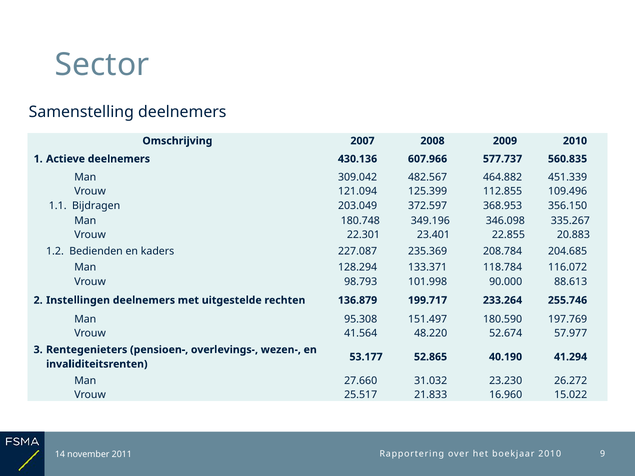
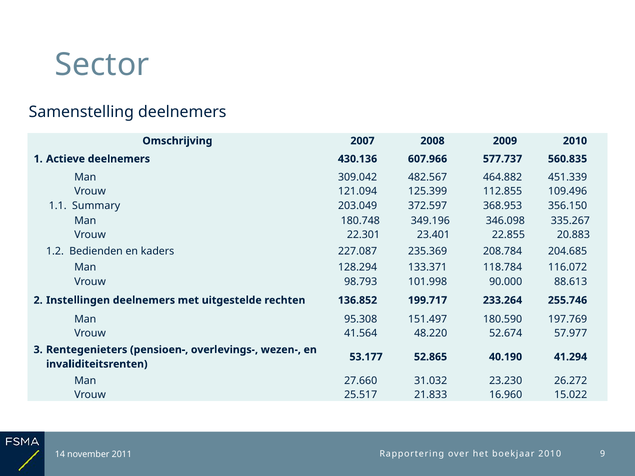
Bijdragen: Bijdragen -> Summary
136.879: 136.879 -> 136.852
